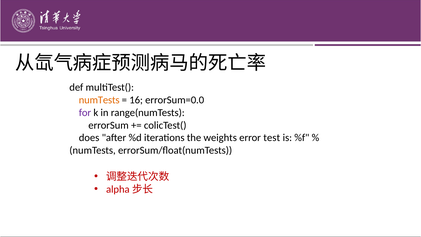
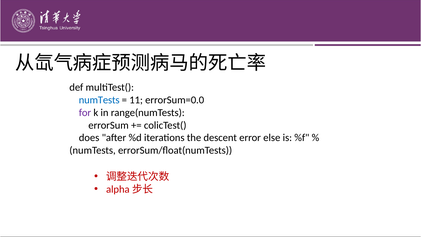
numTests at (99, 100) colour: orange -> blue
16: 16 -> 11
weights: weights -> descent
test: test -> else
